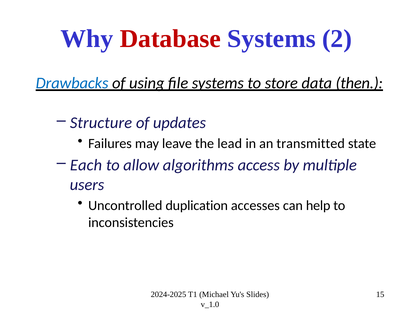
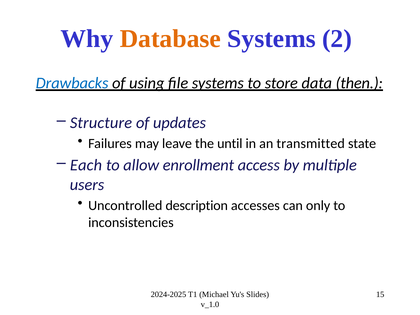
Database colour: red -> orange
lead: lead -> until
algorithms: algorithms -> enrollment
duplication: duplication -> description
help: help -> only
